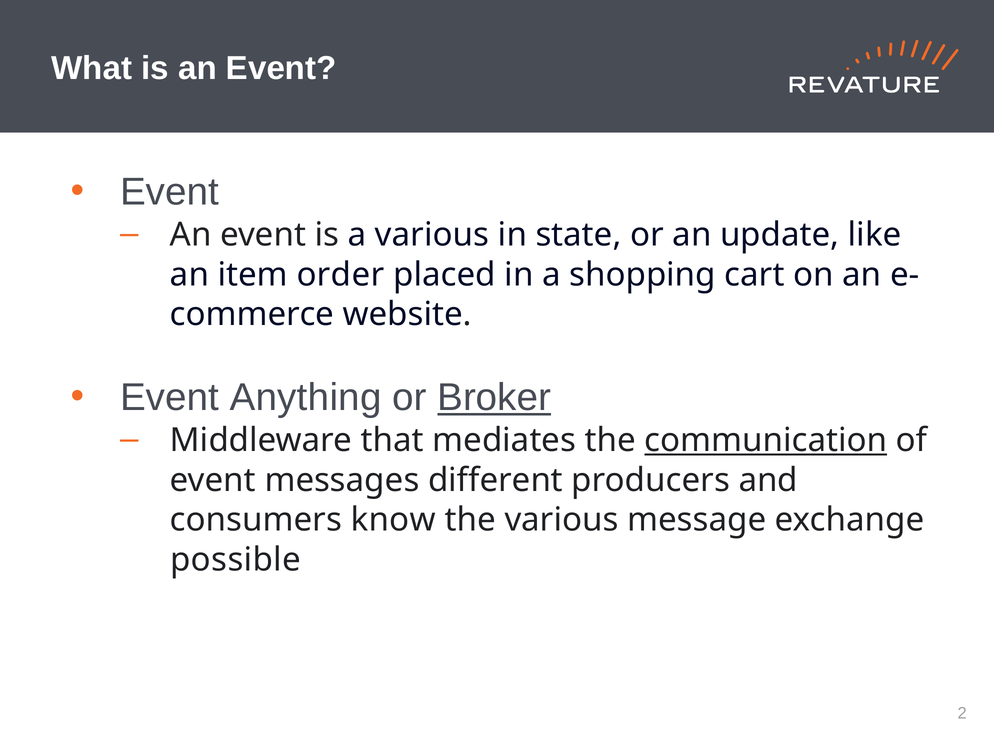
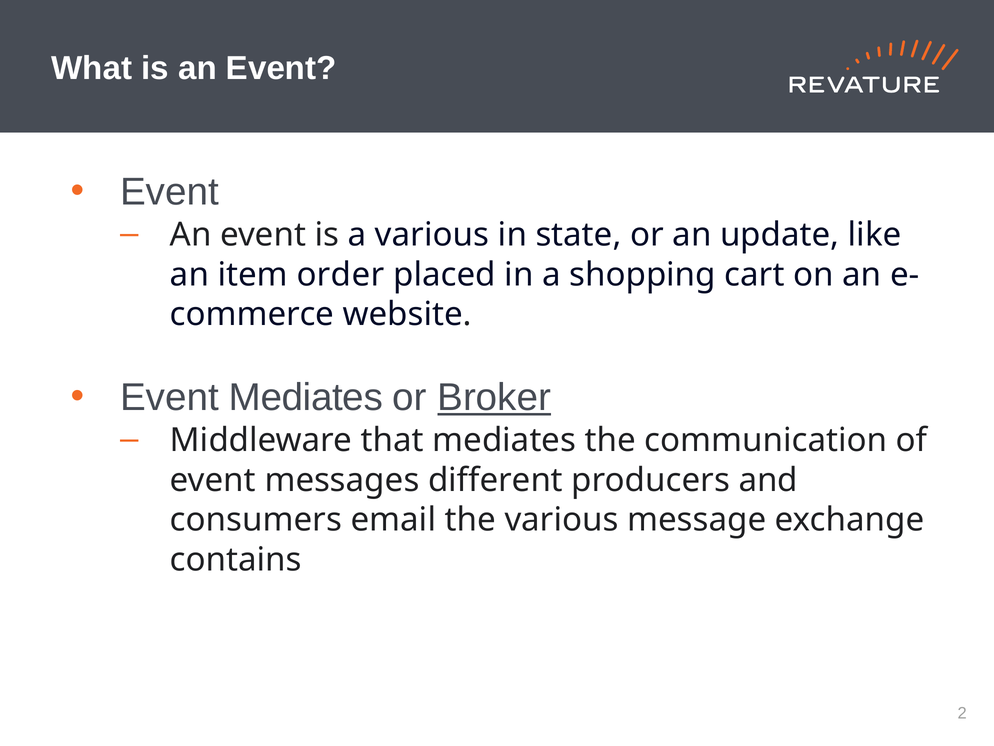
Event Anything: Anything -> Mediates
communication underline: present -> none
know: know -> email
possible: possible -> contains
